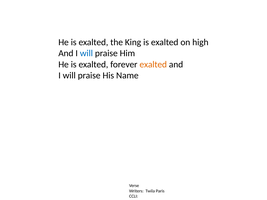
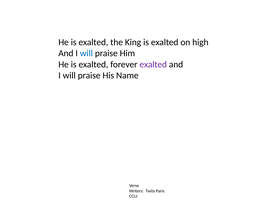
exalted at (153, 64) colour: orange -> purple
